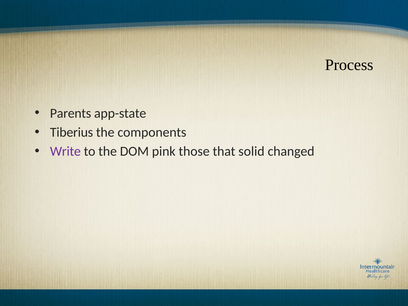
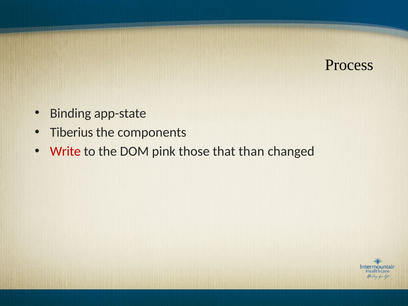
Parents: Parents -> Binding
Write colour: purple -> red
solid: solid -> than
